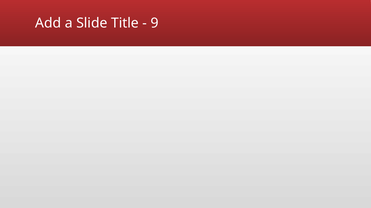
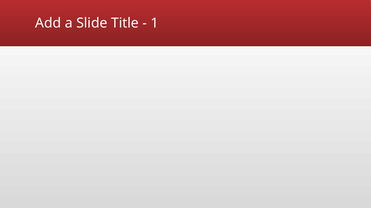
9: 9 -> 1
